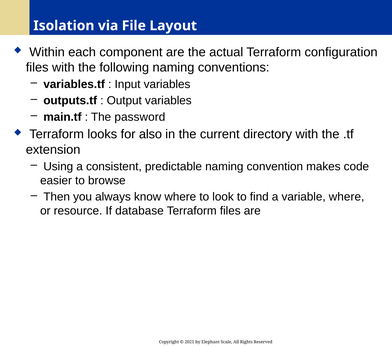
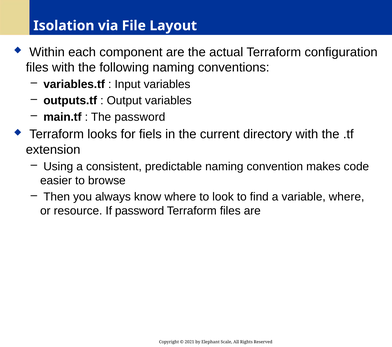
also: also -> fiels
If database: database -> password
